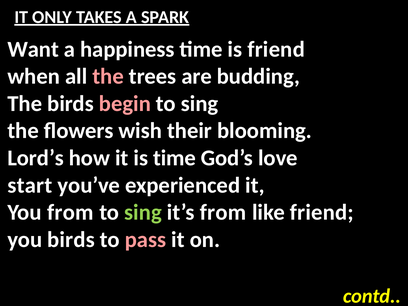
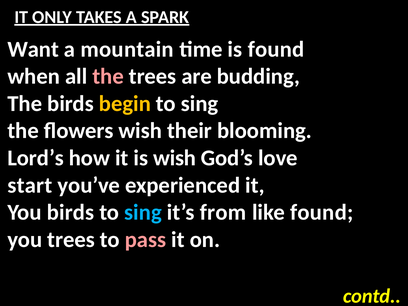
happiness: happiness -> mountain
is friend: friend -> found
begin colour: pink -> yellow
is time: time -> wish
You from: from -> birds
sing at (143, 212) colour: light green -> light blue
like friend: friend -> found
you birds: birds -> trees
